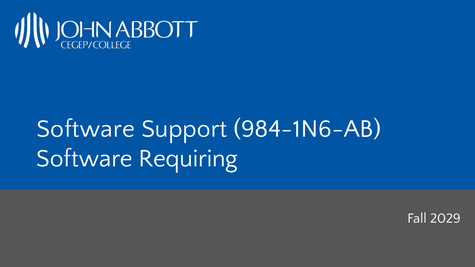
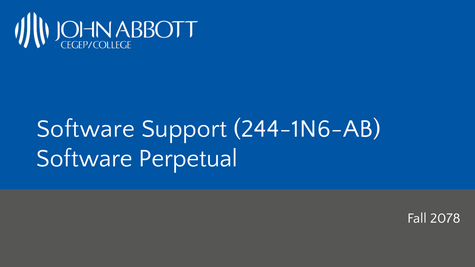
984-1N6-AB: 984-1N6-AB -> 244-1N6-AB
Requiring: Requiring -> Perpetual
2029: 2029 -> 2078
